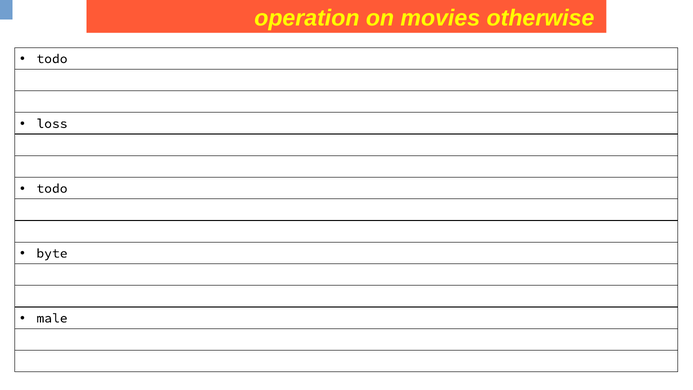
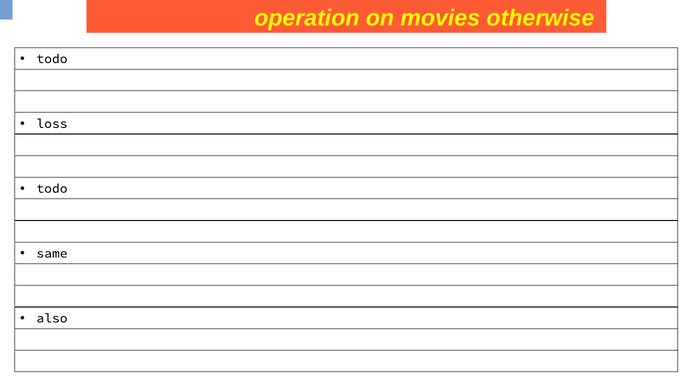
byte: byte -> same
male: male -> also
